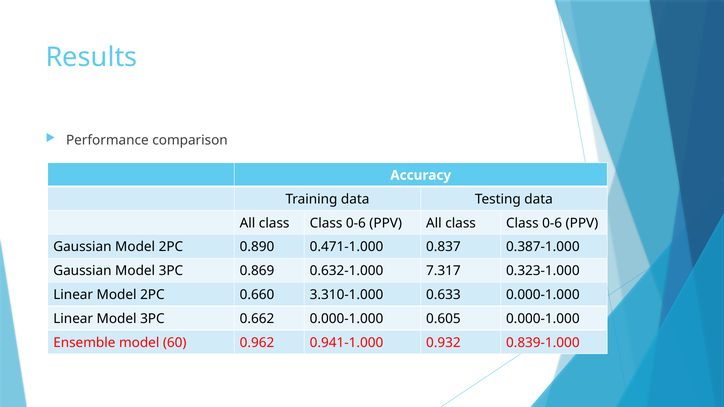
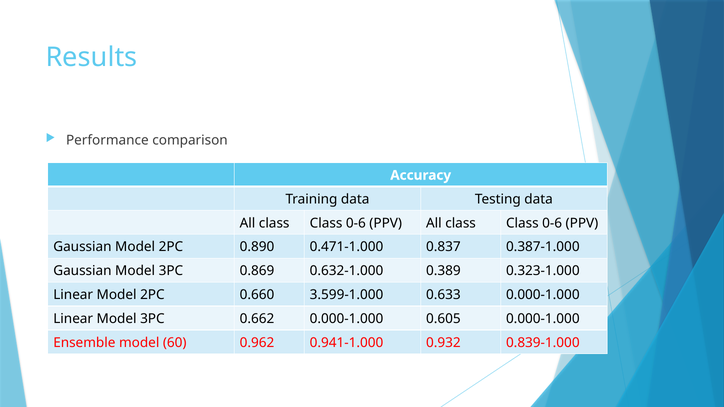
7.317: 7.317 -> 0.389
3.310-1.000: 3.310-1.000 -> 3.599-1.000
